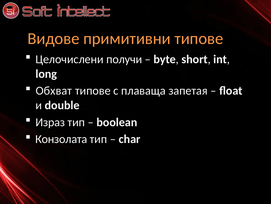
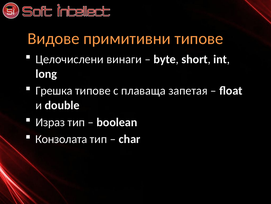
получи: получи -> винаги
Обхват: Обхват -> Грешка
